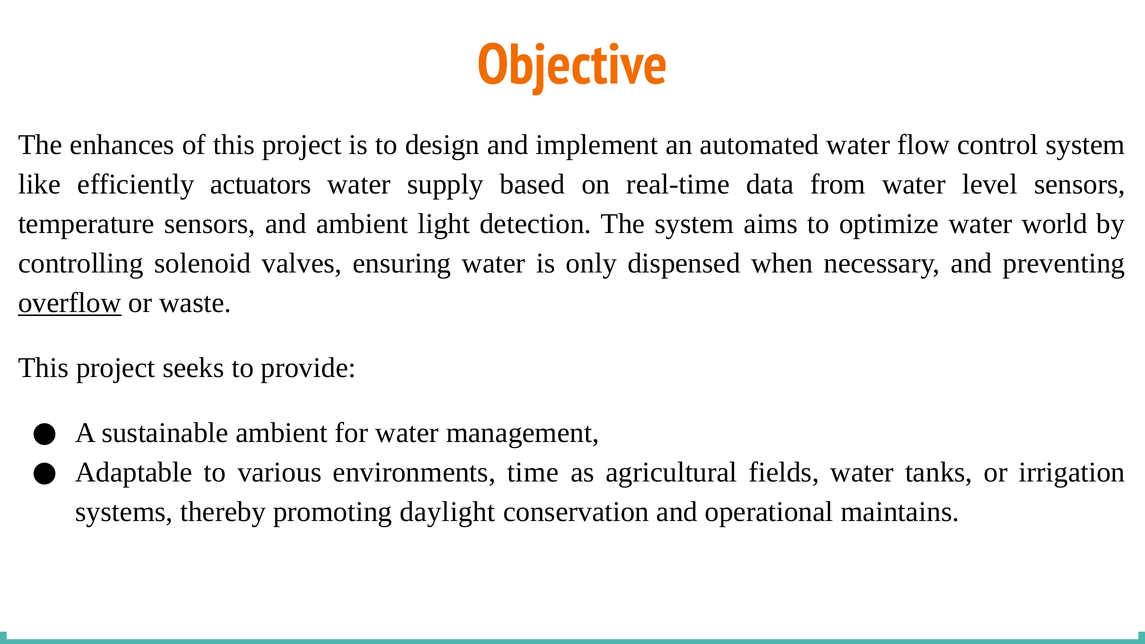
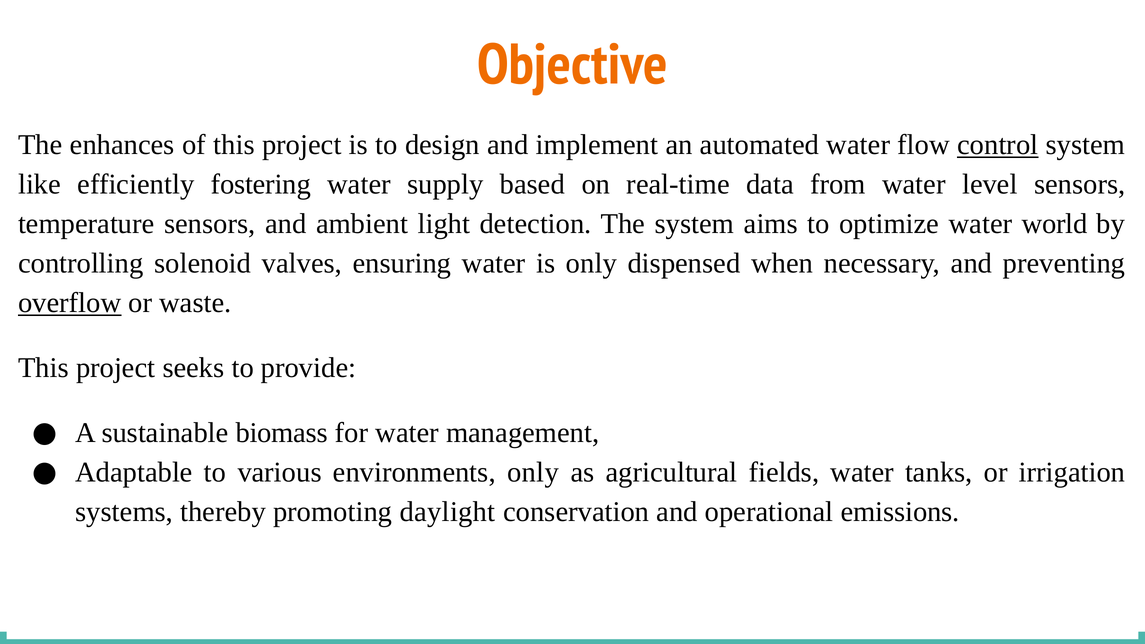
control underline: none -> present
actuators: actuators -> fostering
sustainable ambient: ambient -> biomass
environments time: time -> only
maintains: maintains -> emissions
